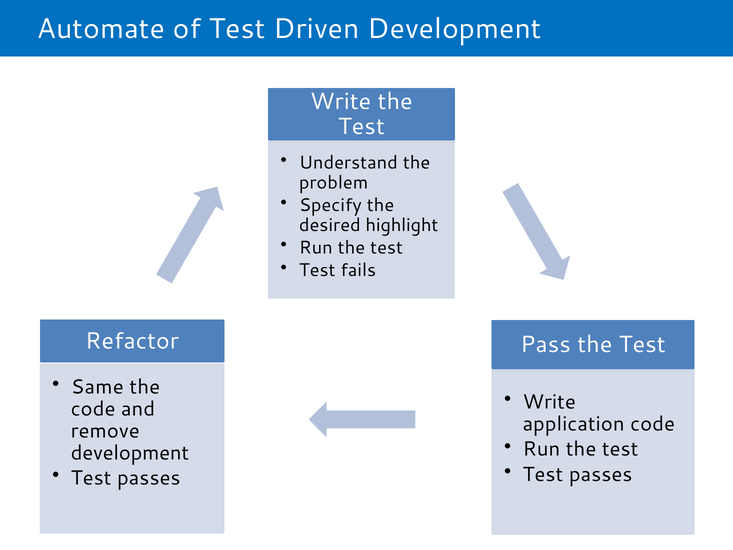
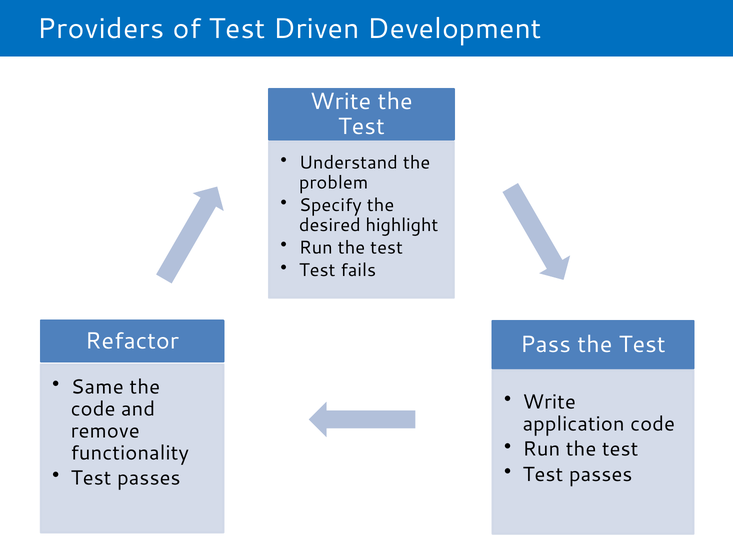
Automate: Automate -> Providers
development at (130, 453): development -> functionality
